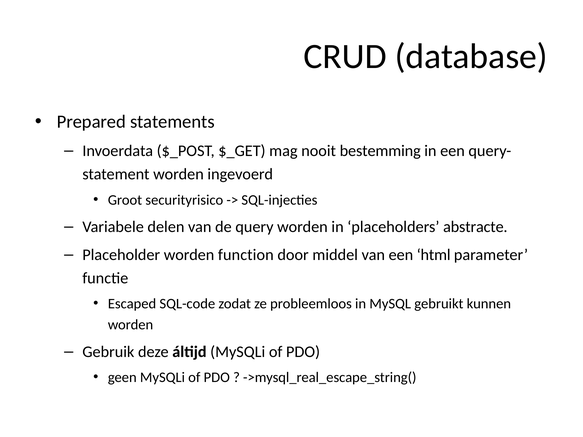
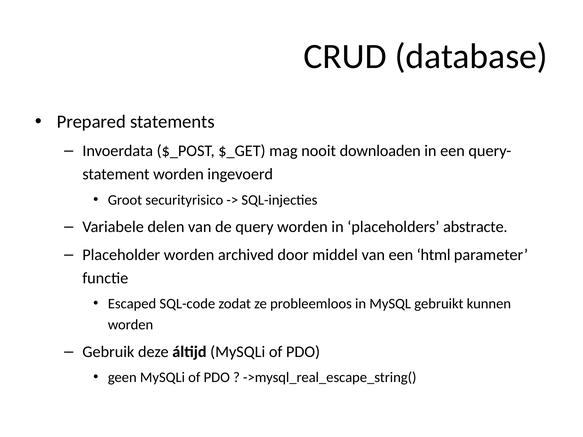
bestemming: bestemming -> downloaden
function: function -> archived
